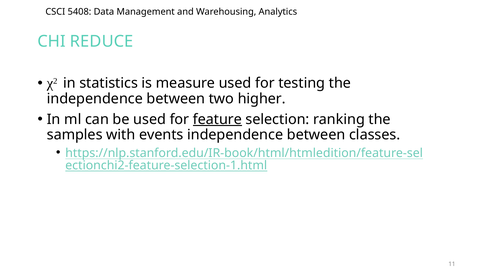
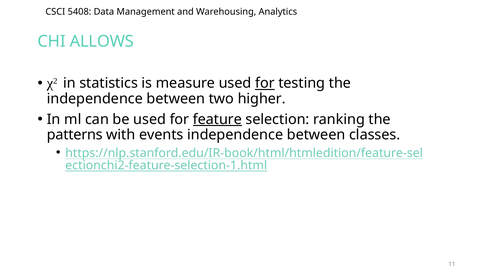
REDUCE: REDUCE -> ALLOWS
for at (265, 83) underline: none -> present
samples: samples -> patterns
